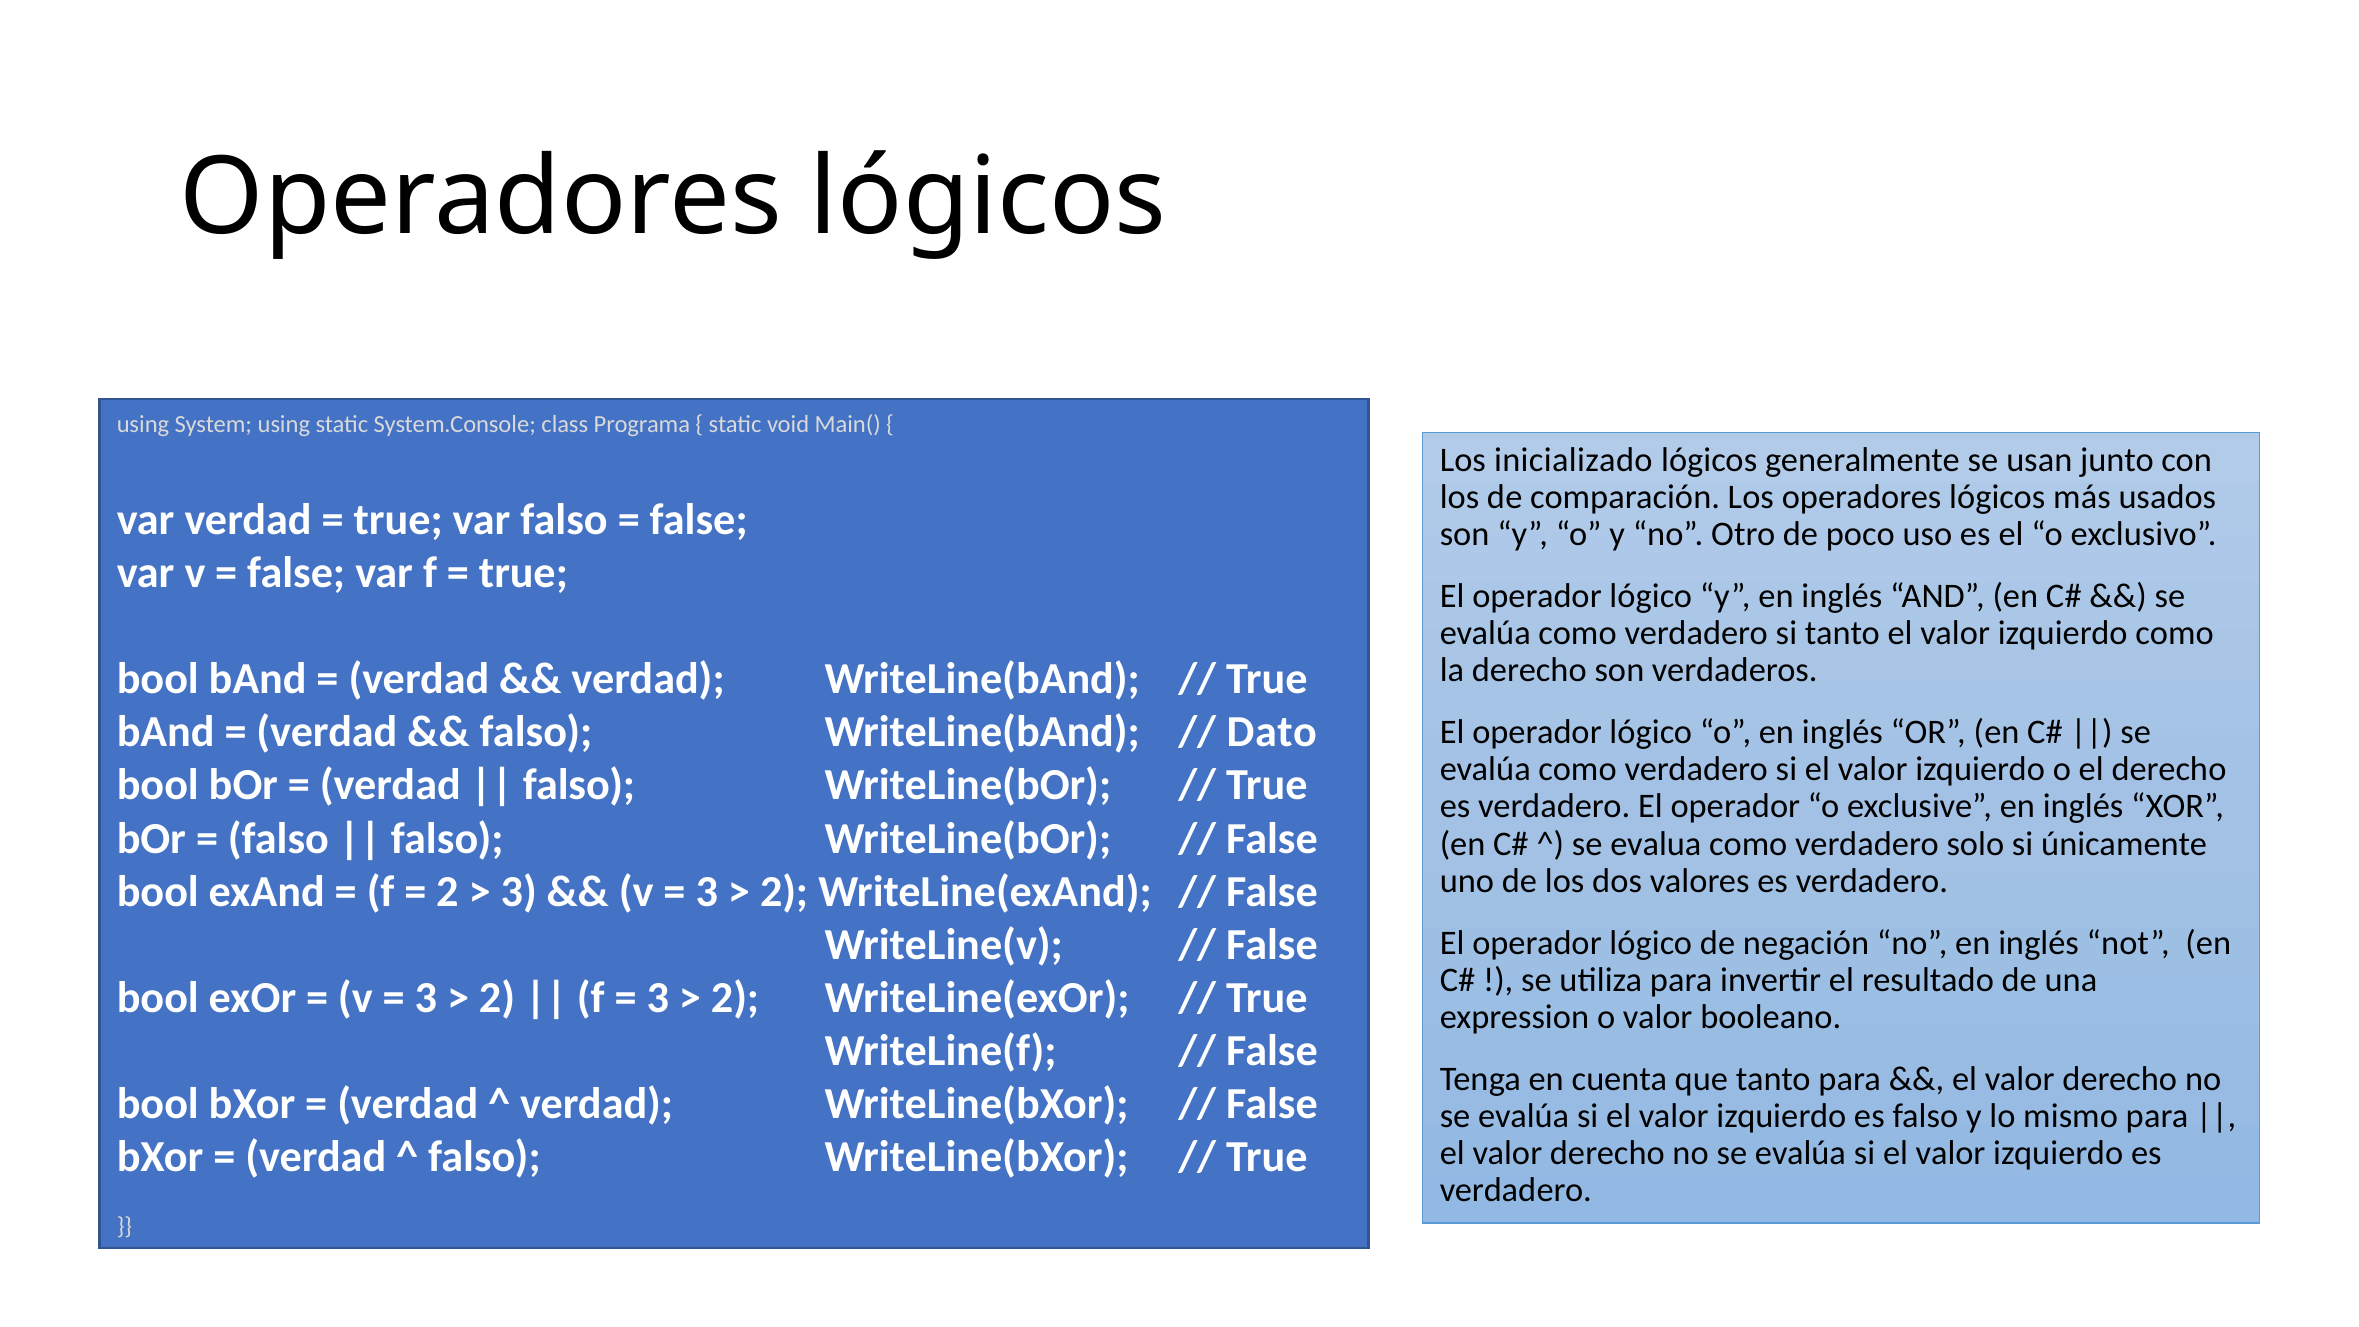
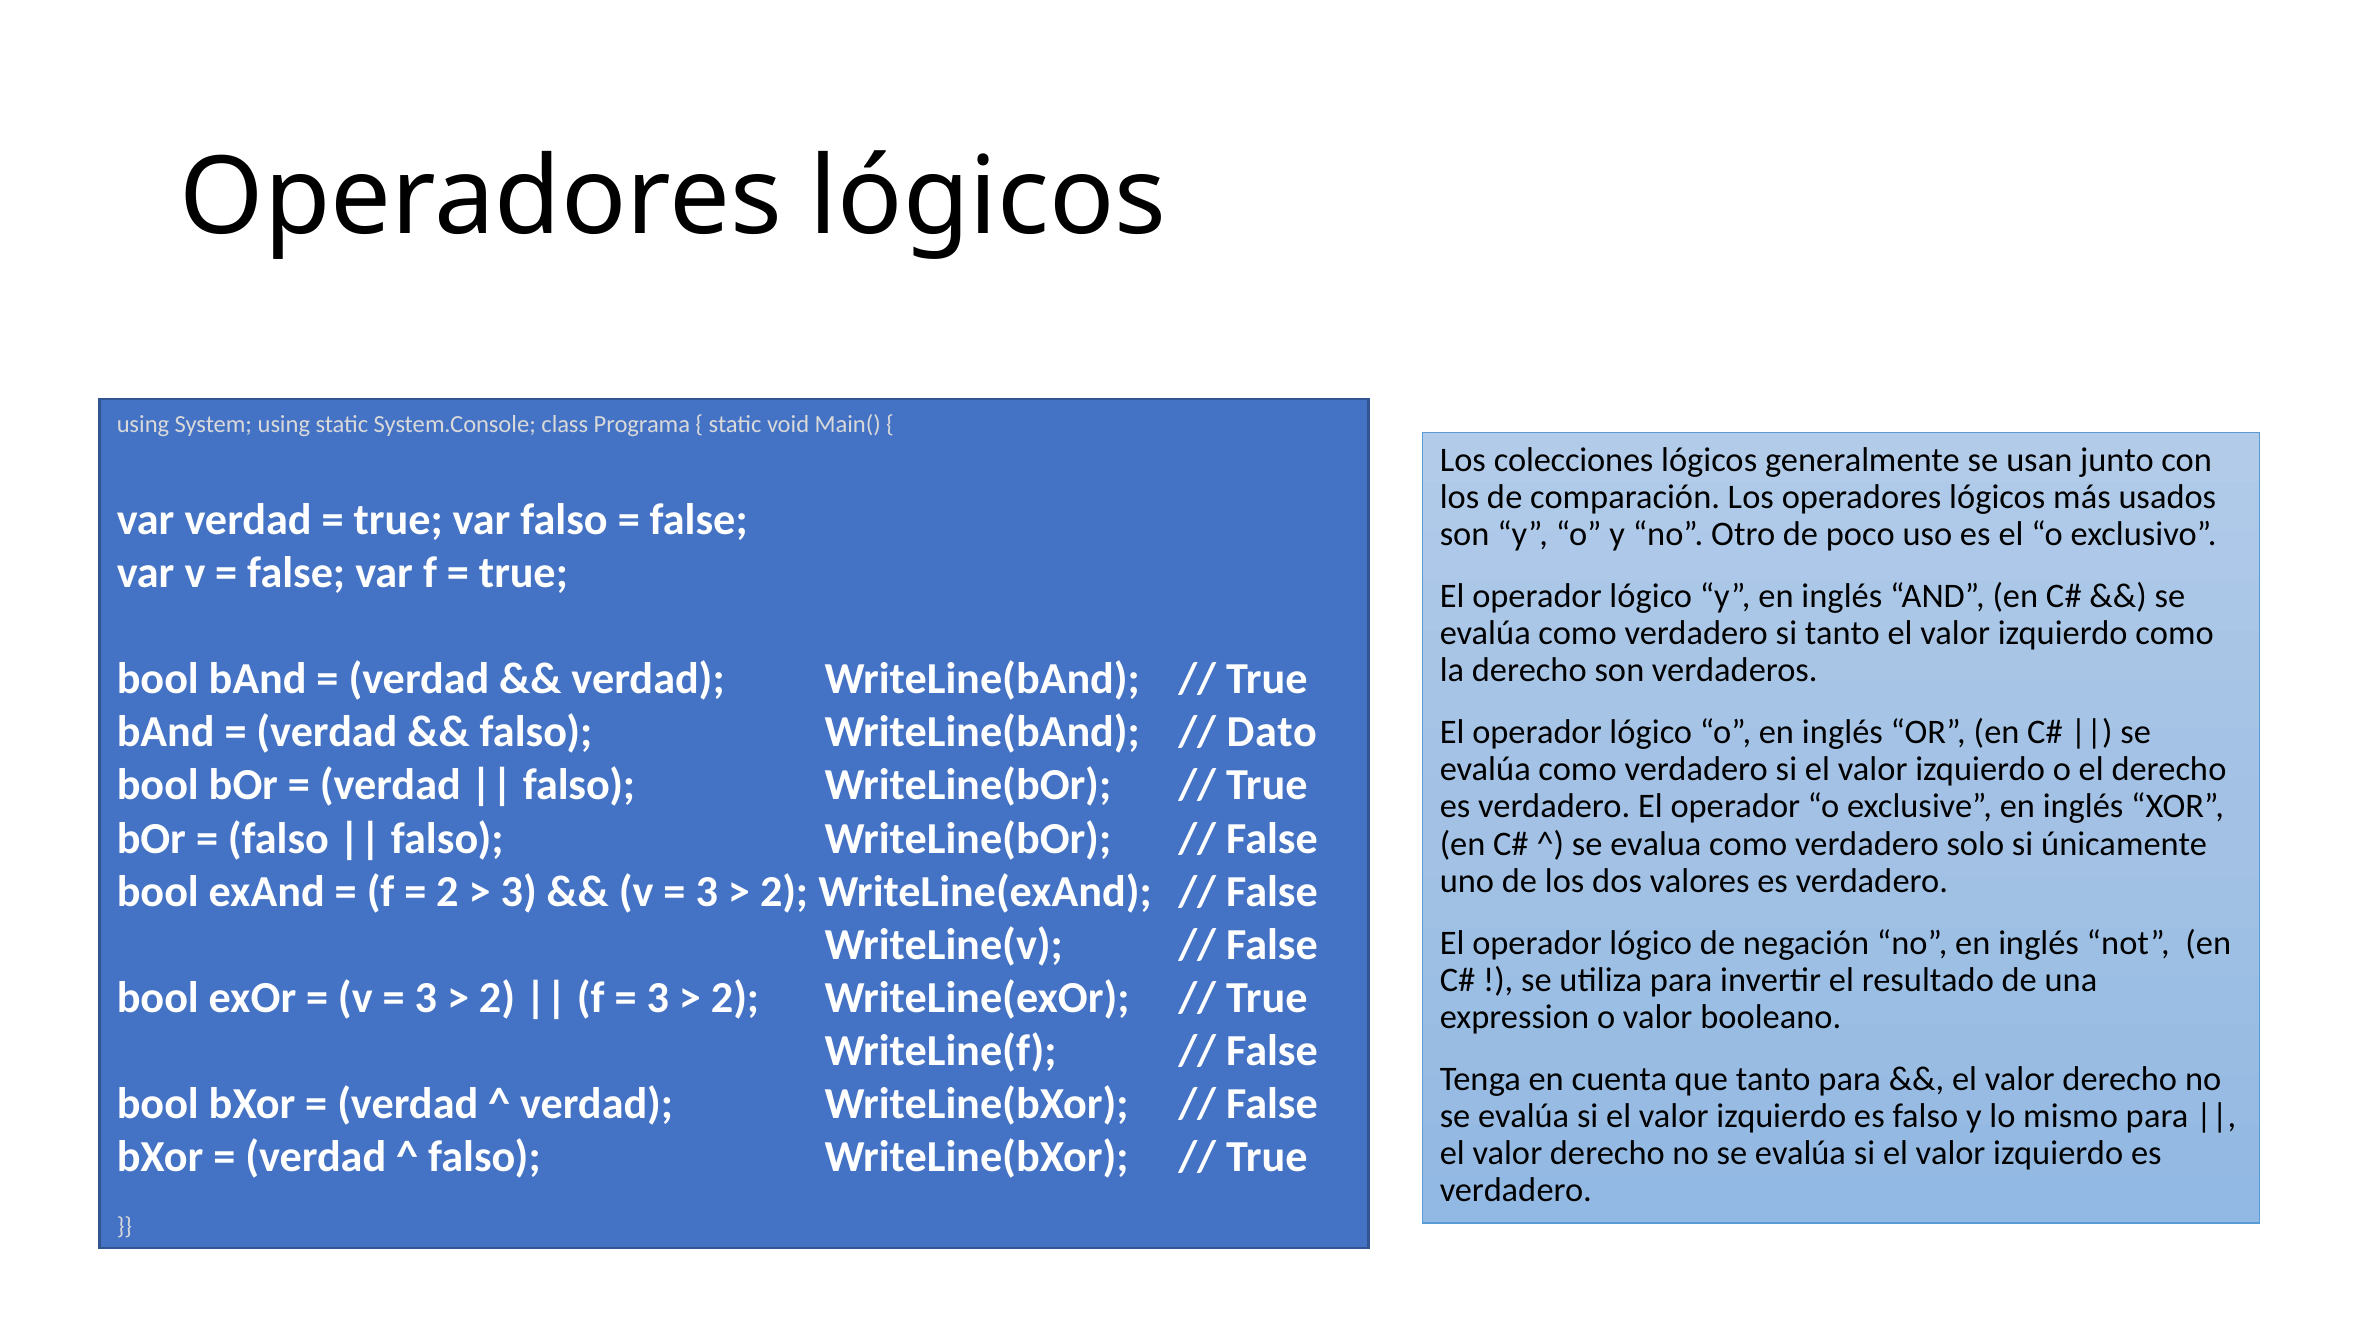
inicializado: inicializado -> colecciones
